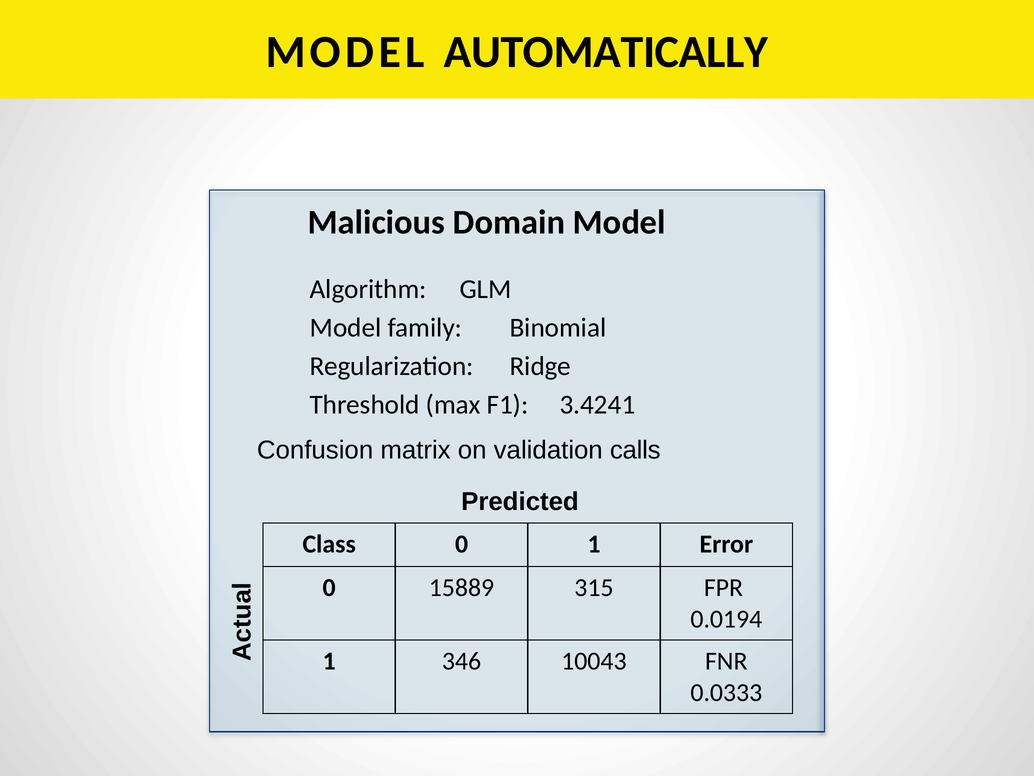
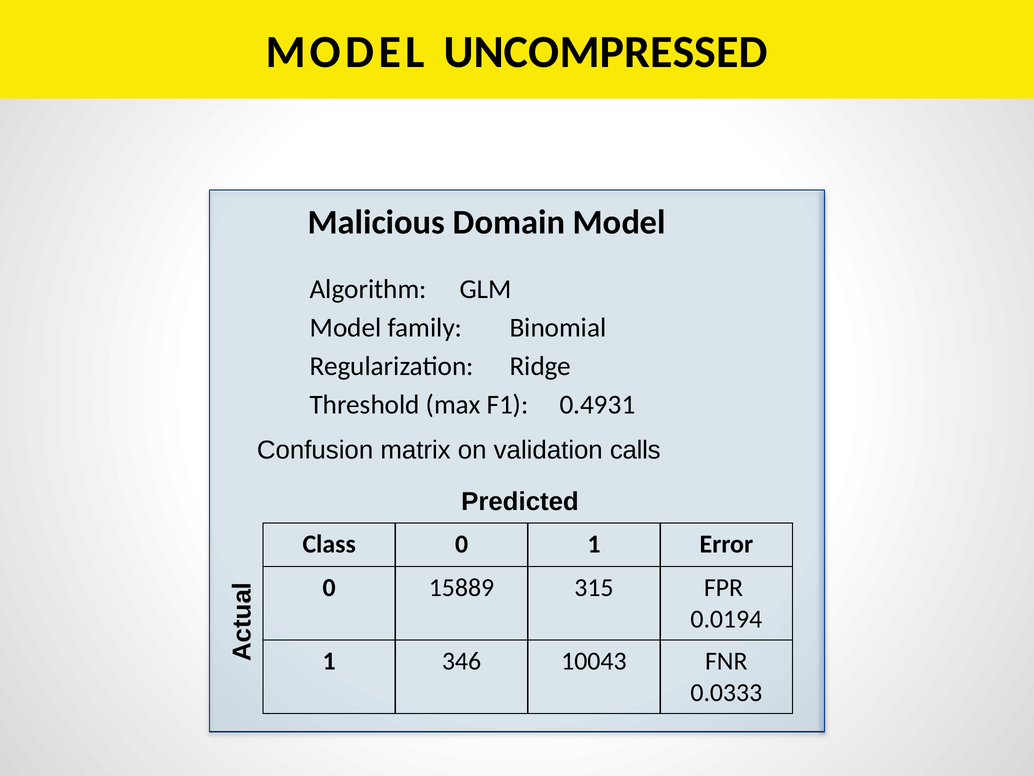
AUTOMATICALLY: AUTOMATICALLY -> UNCOMPRESSED
3.4241: 3.4241 -> 0.4931
